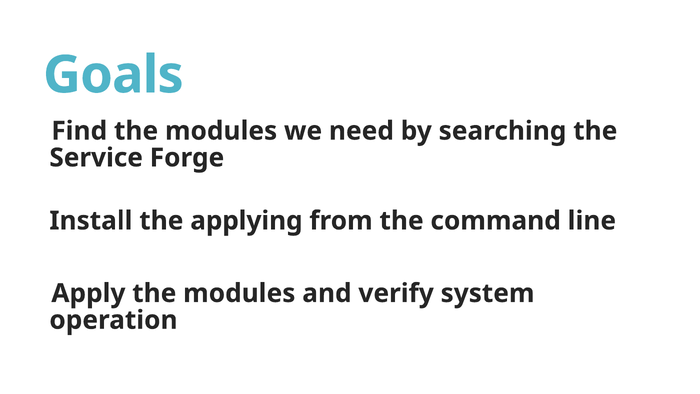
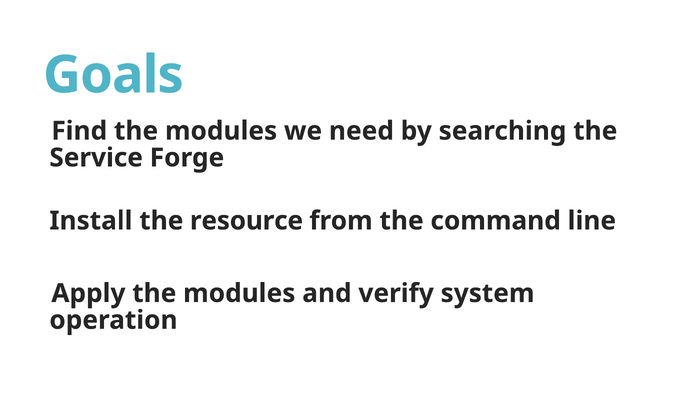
applying: applying -> resource
